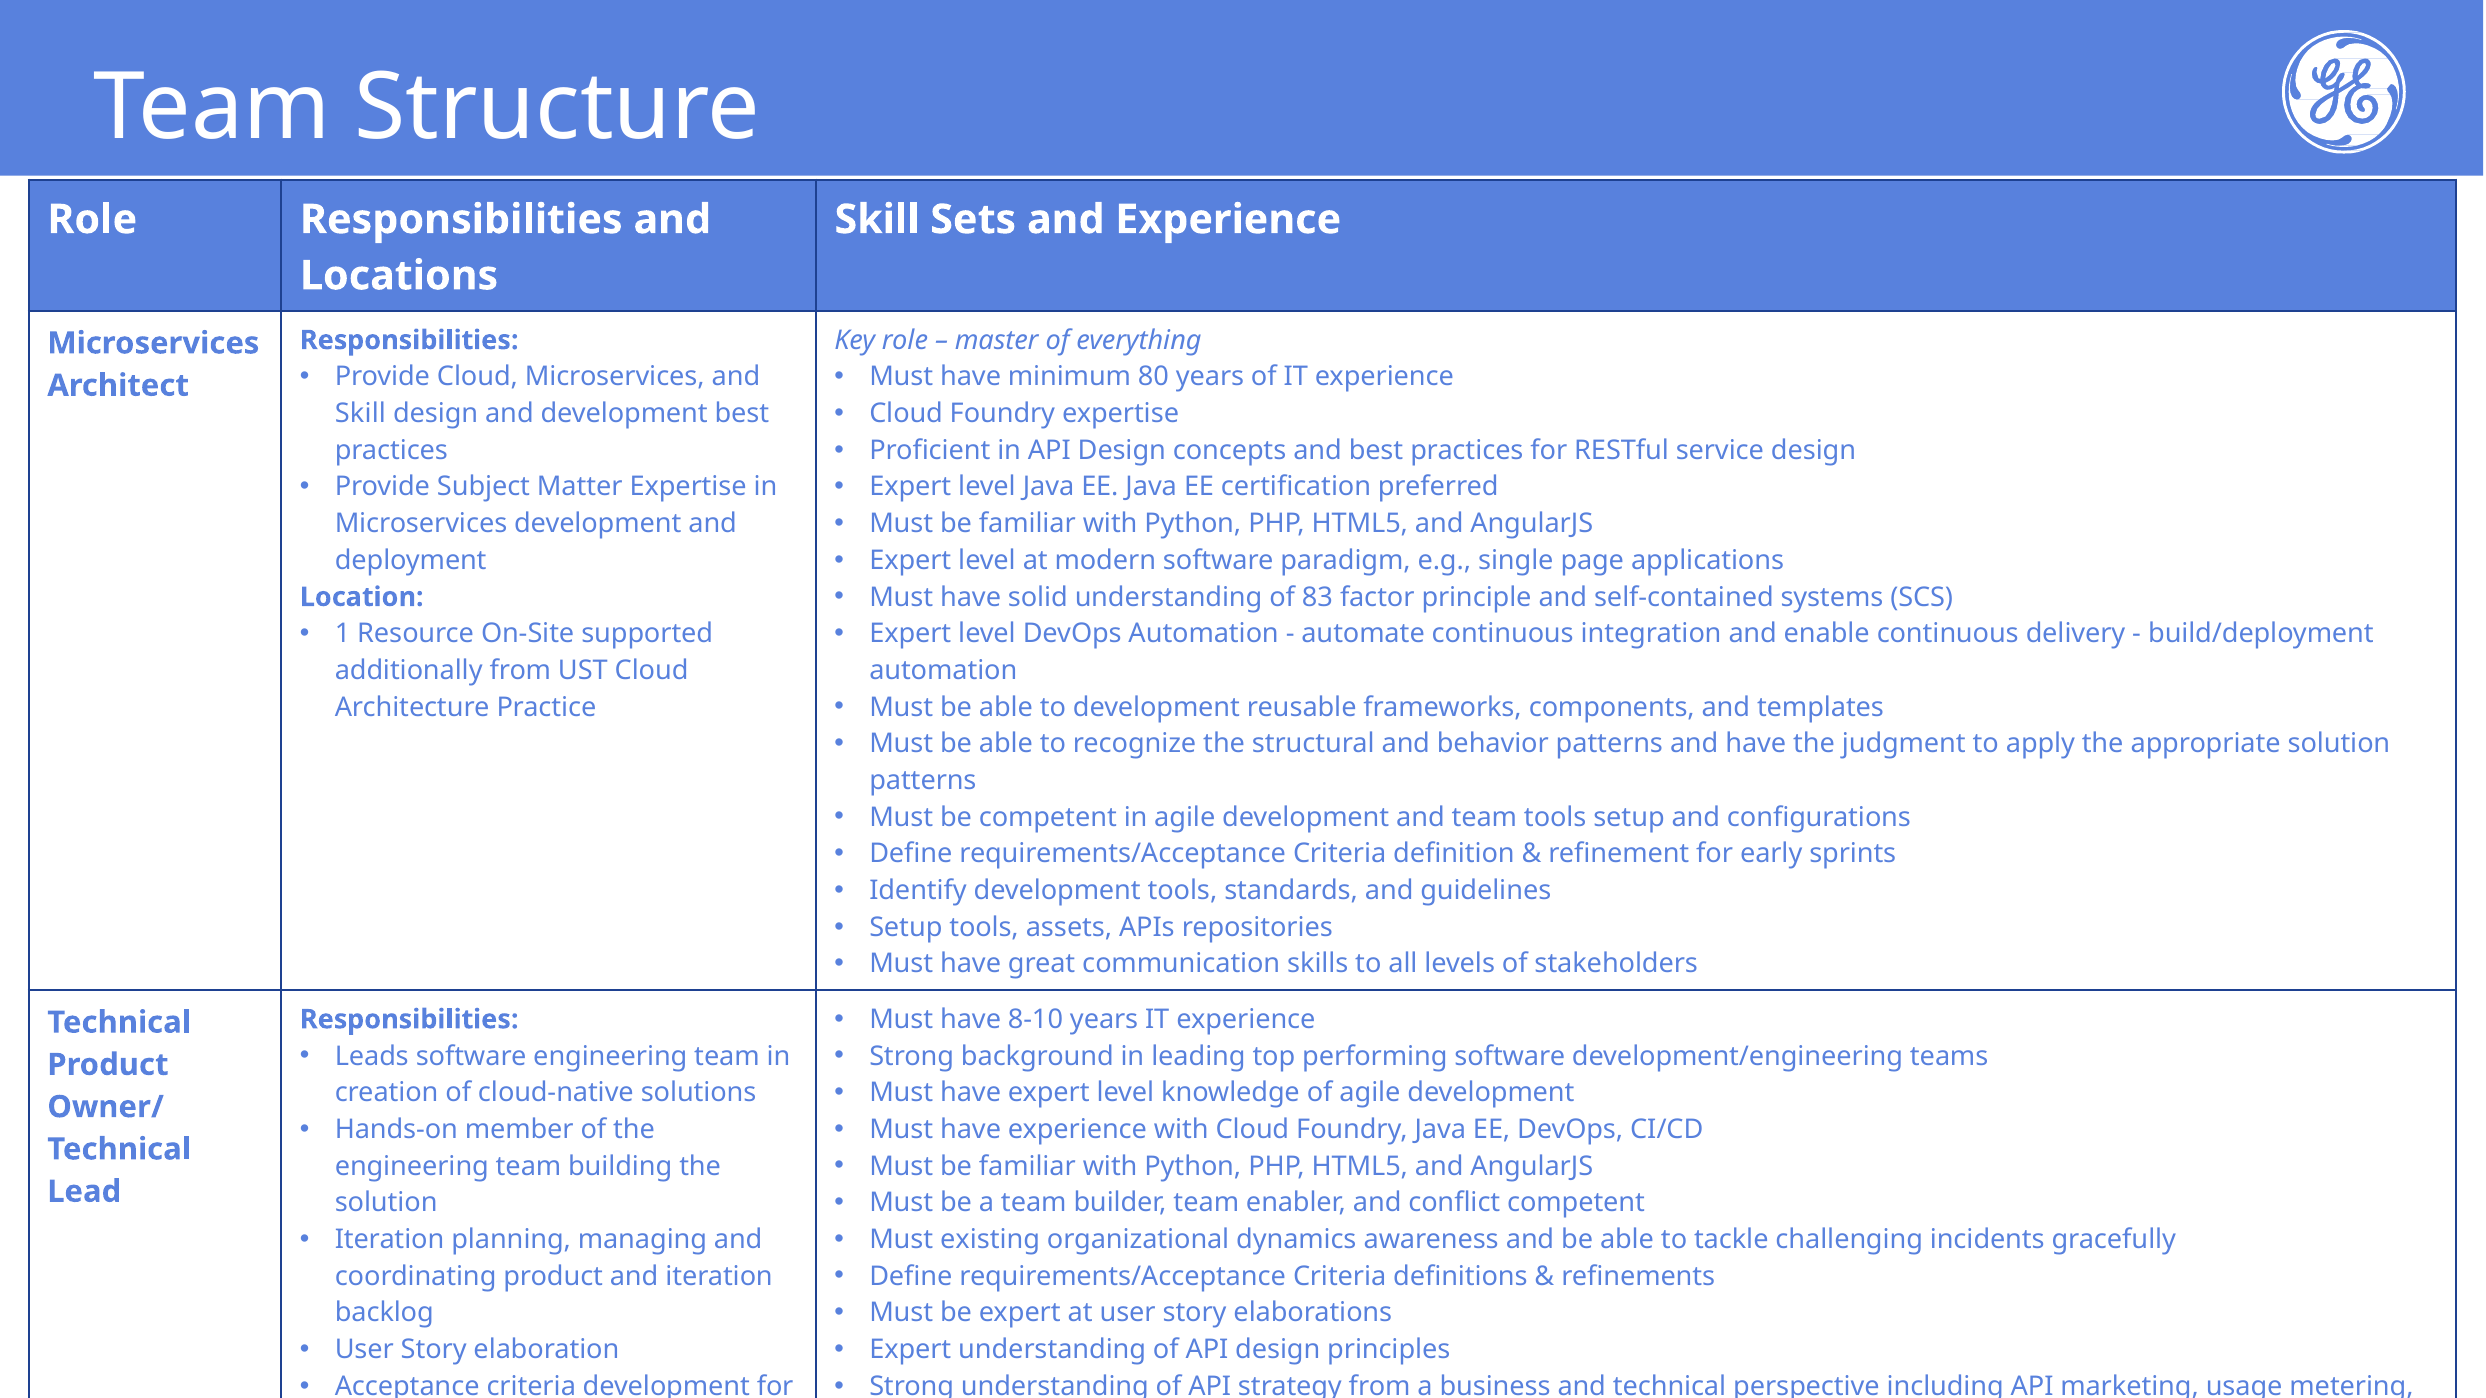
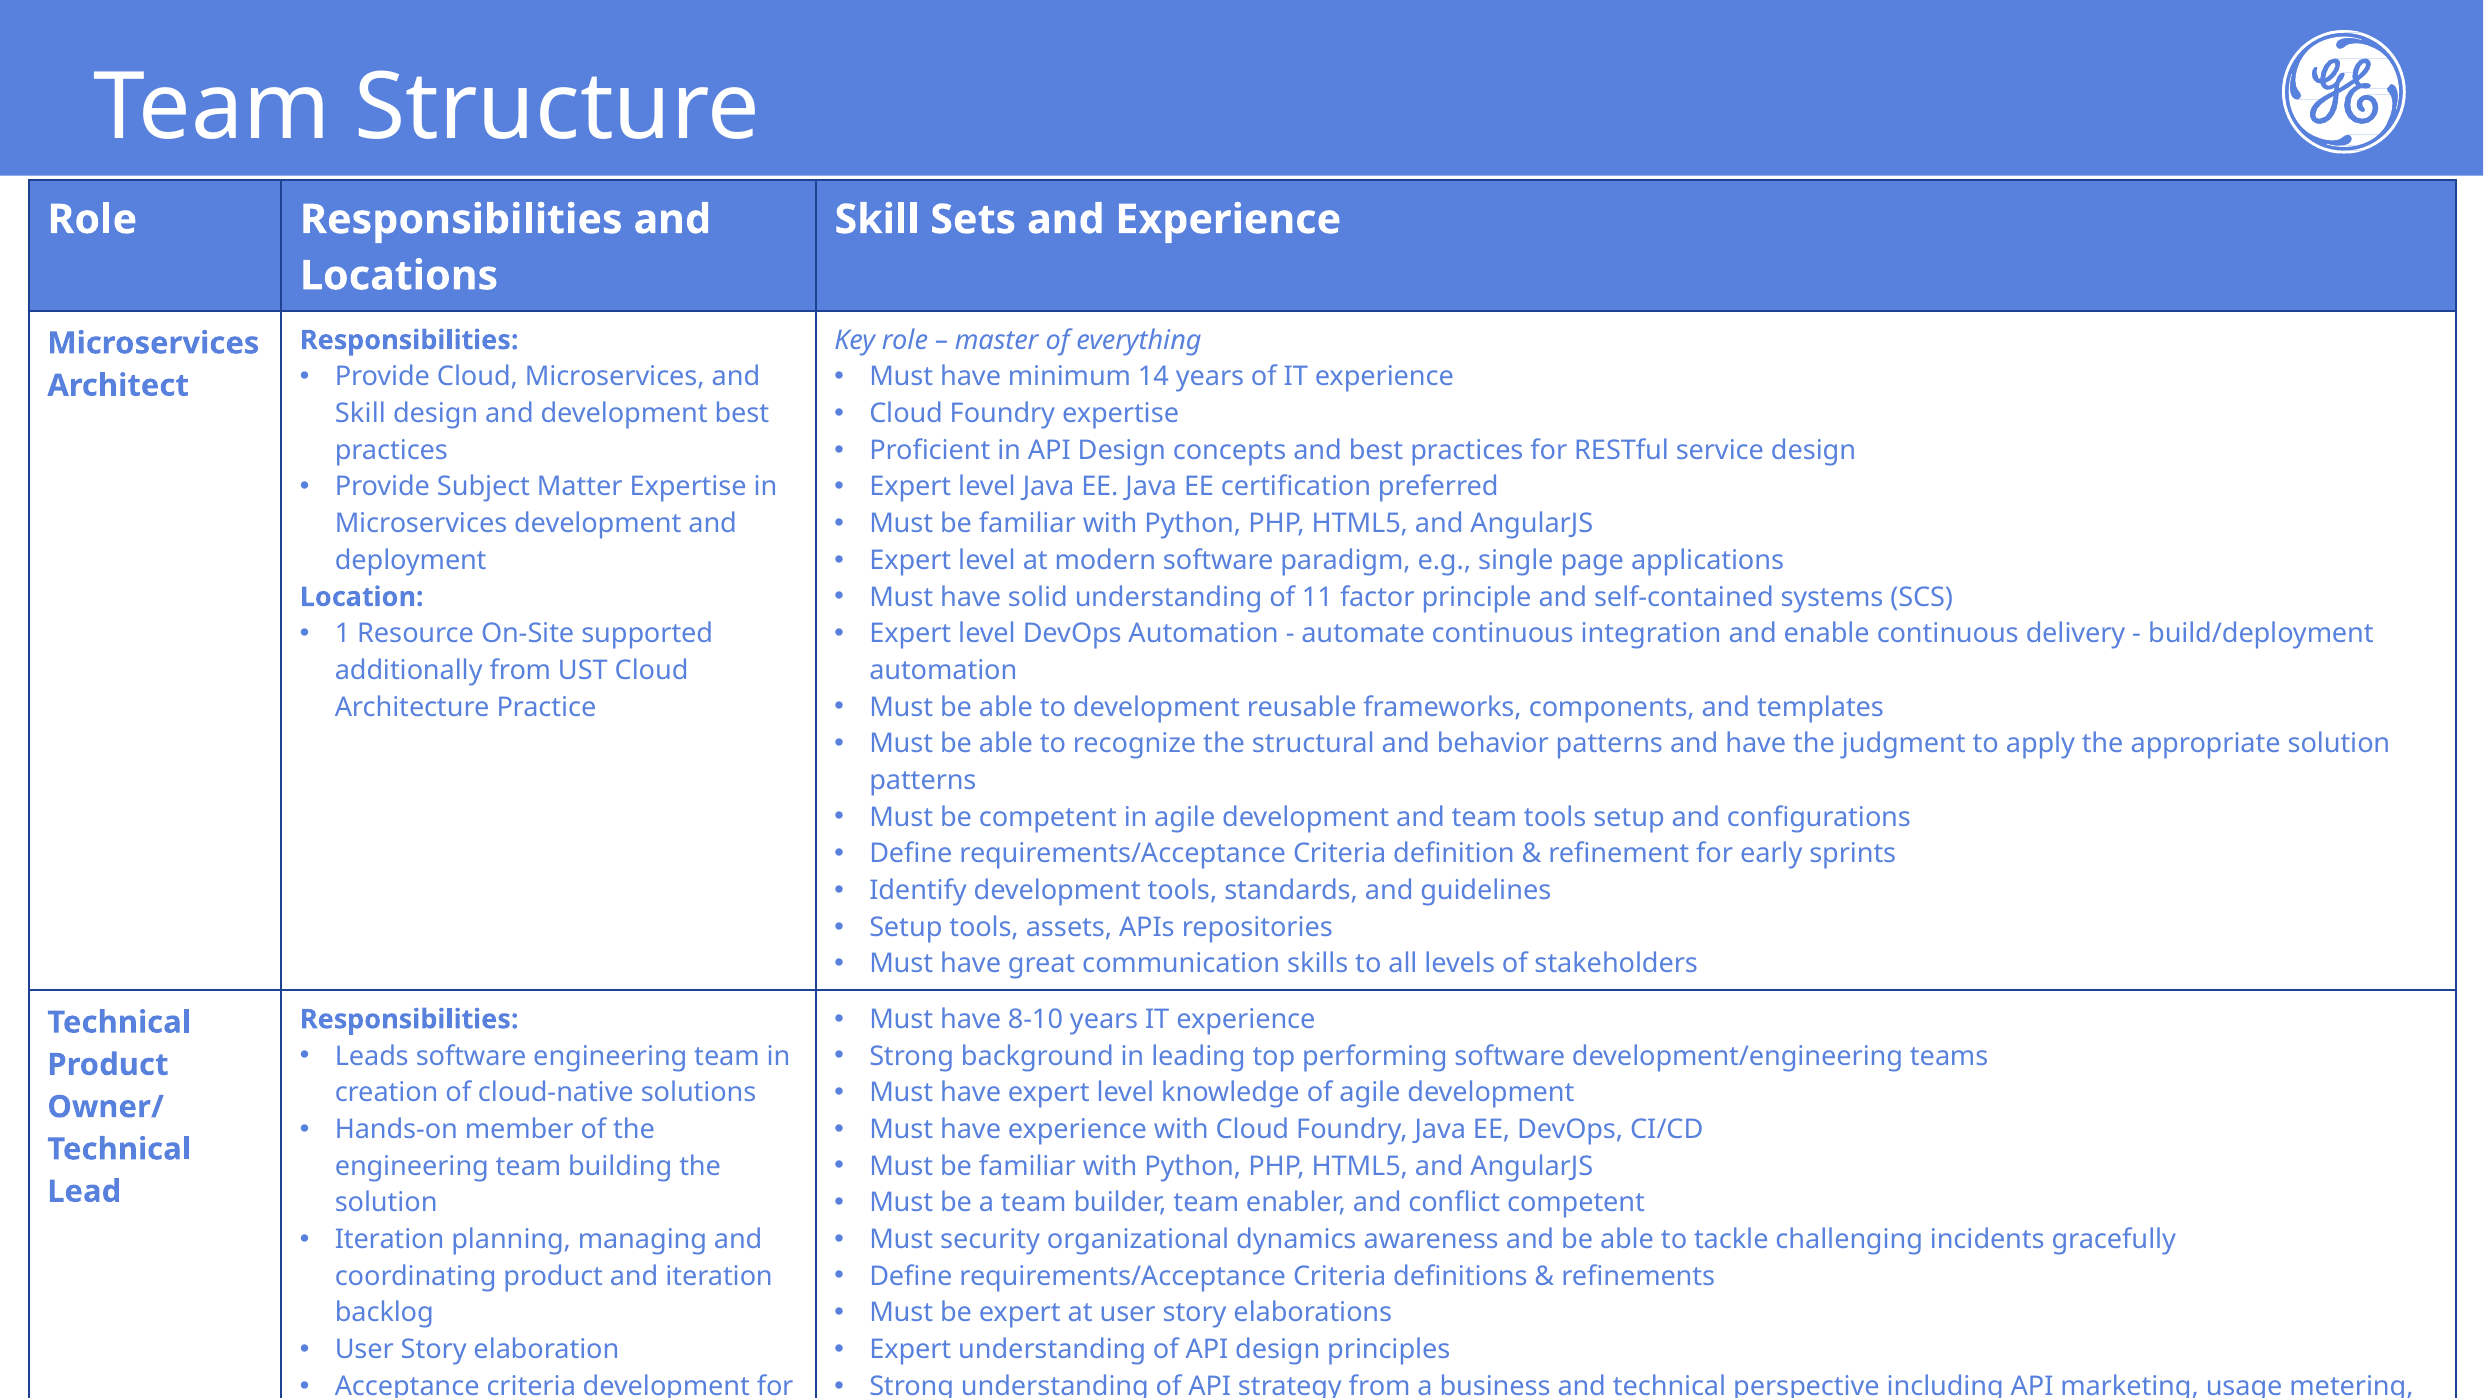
80: 80 -> 14
83: 83 -> 11
existing: existing -> security
